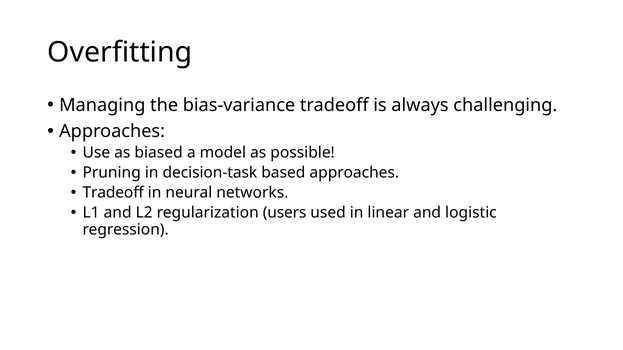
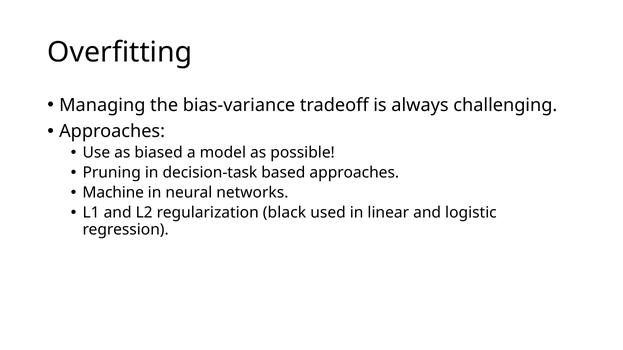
Tradeoff at (113, 193): Tradeoff -> Machine
users: users -> black
